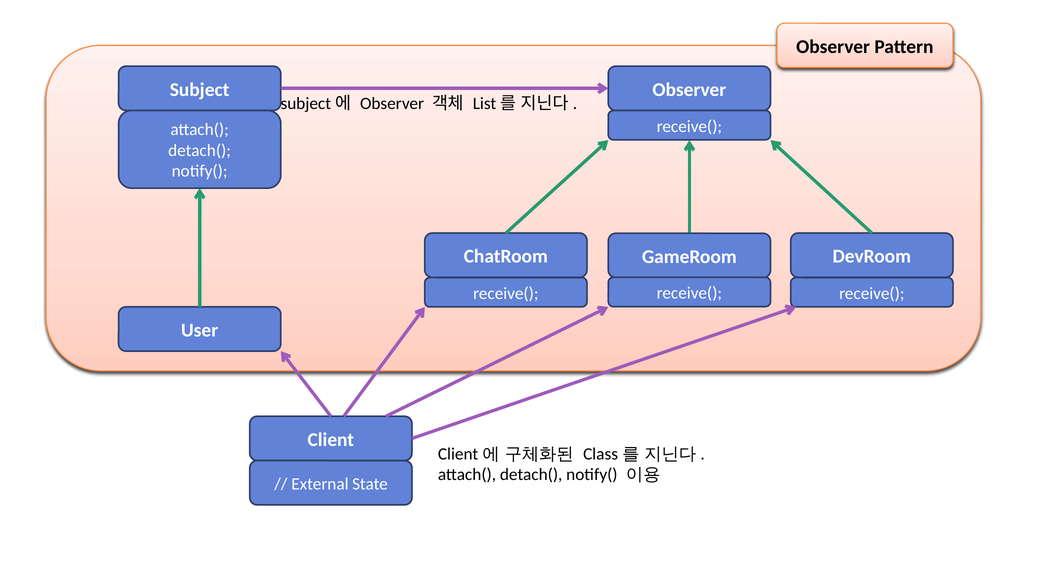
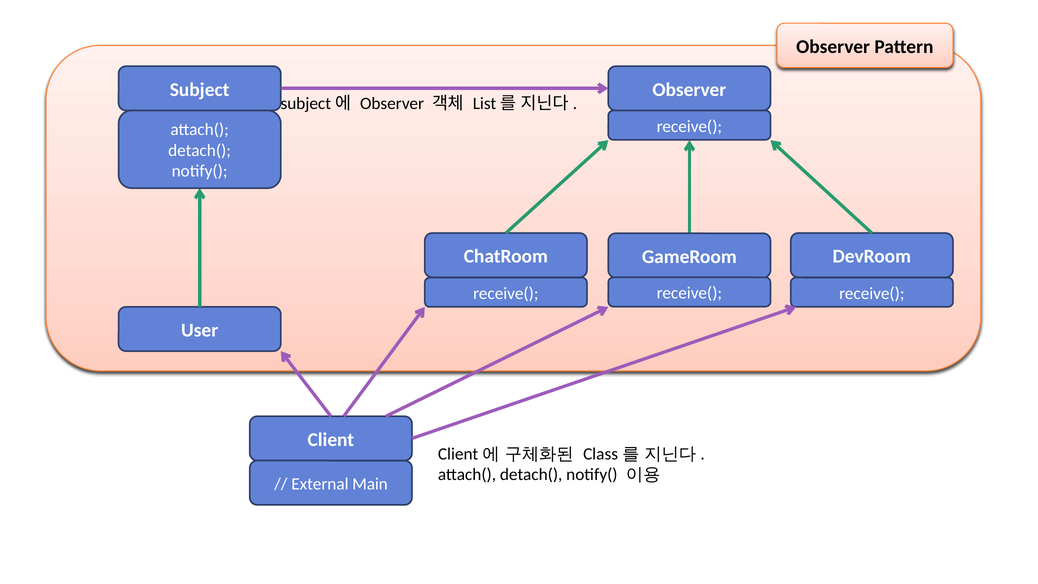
State: State -> Main
